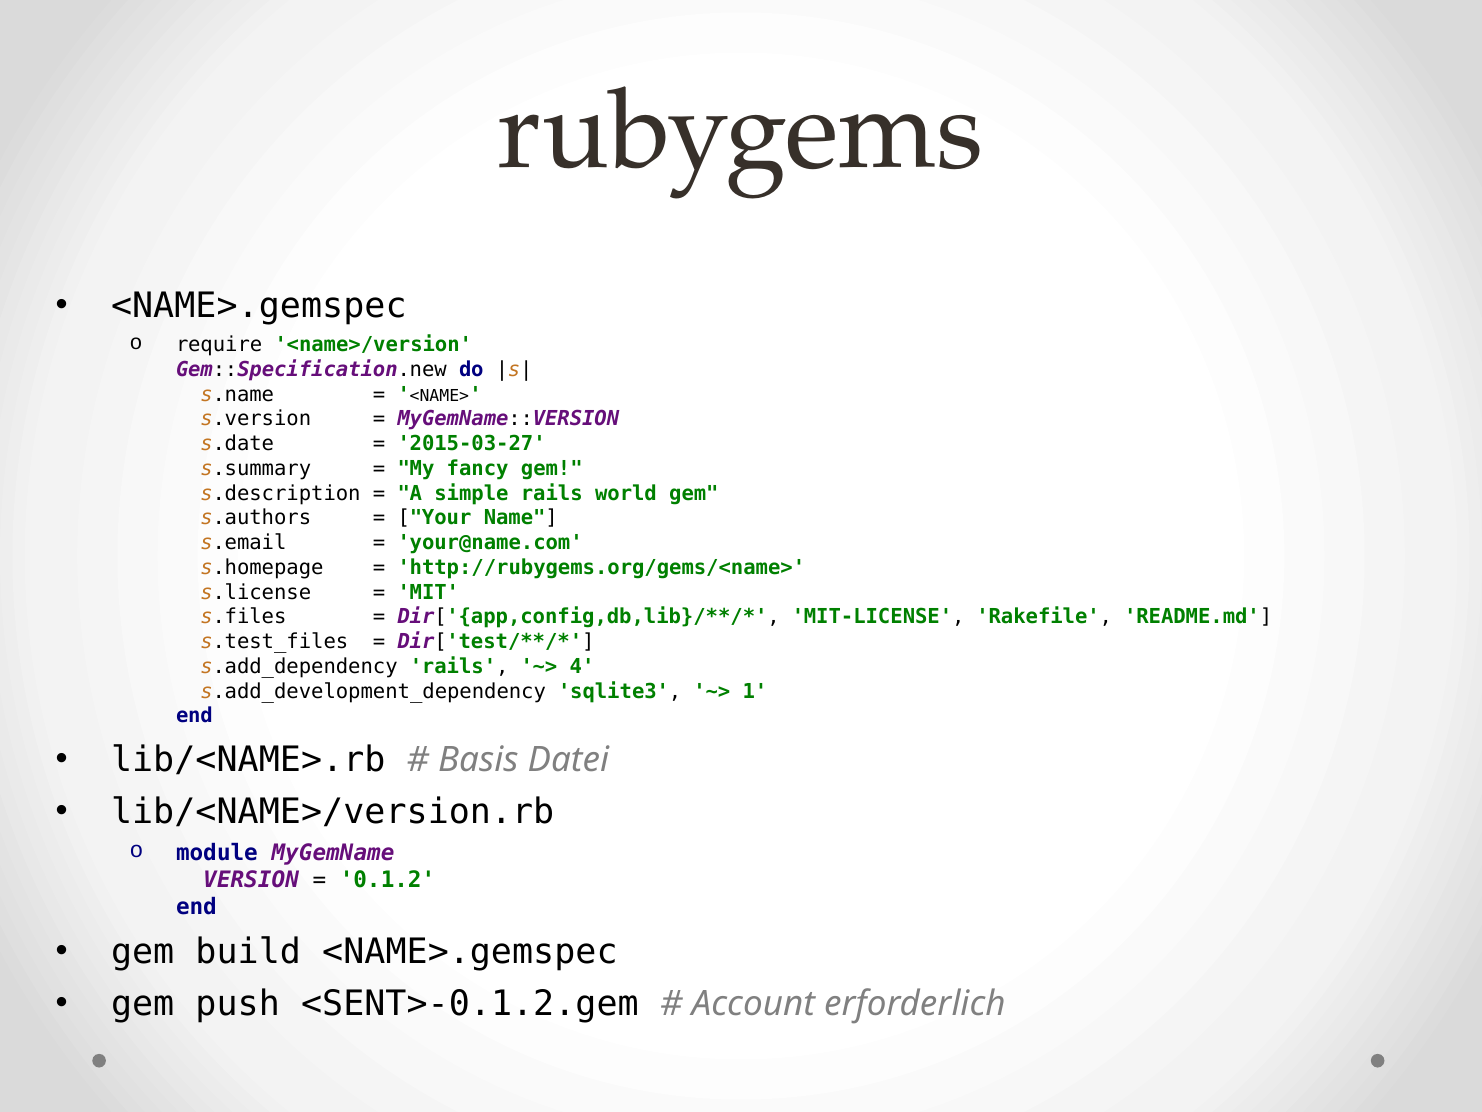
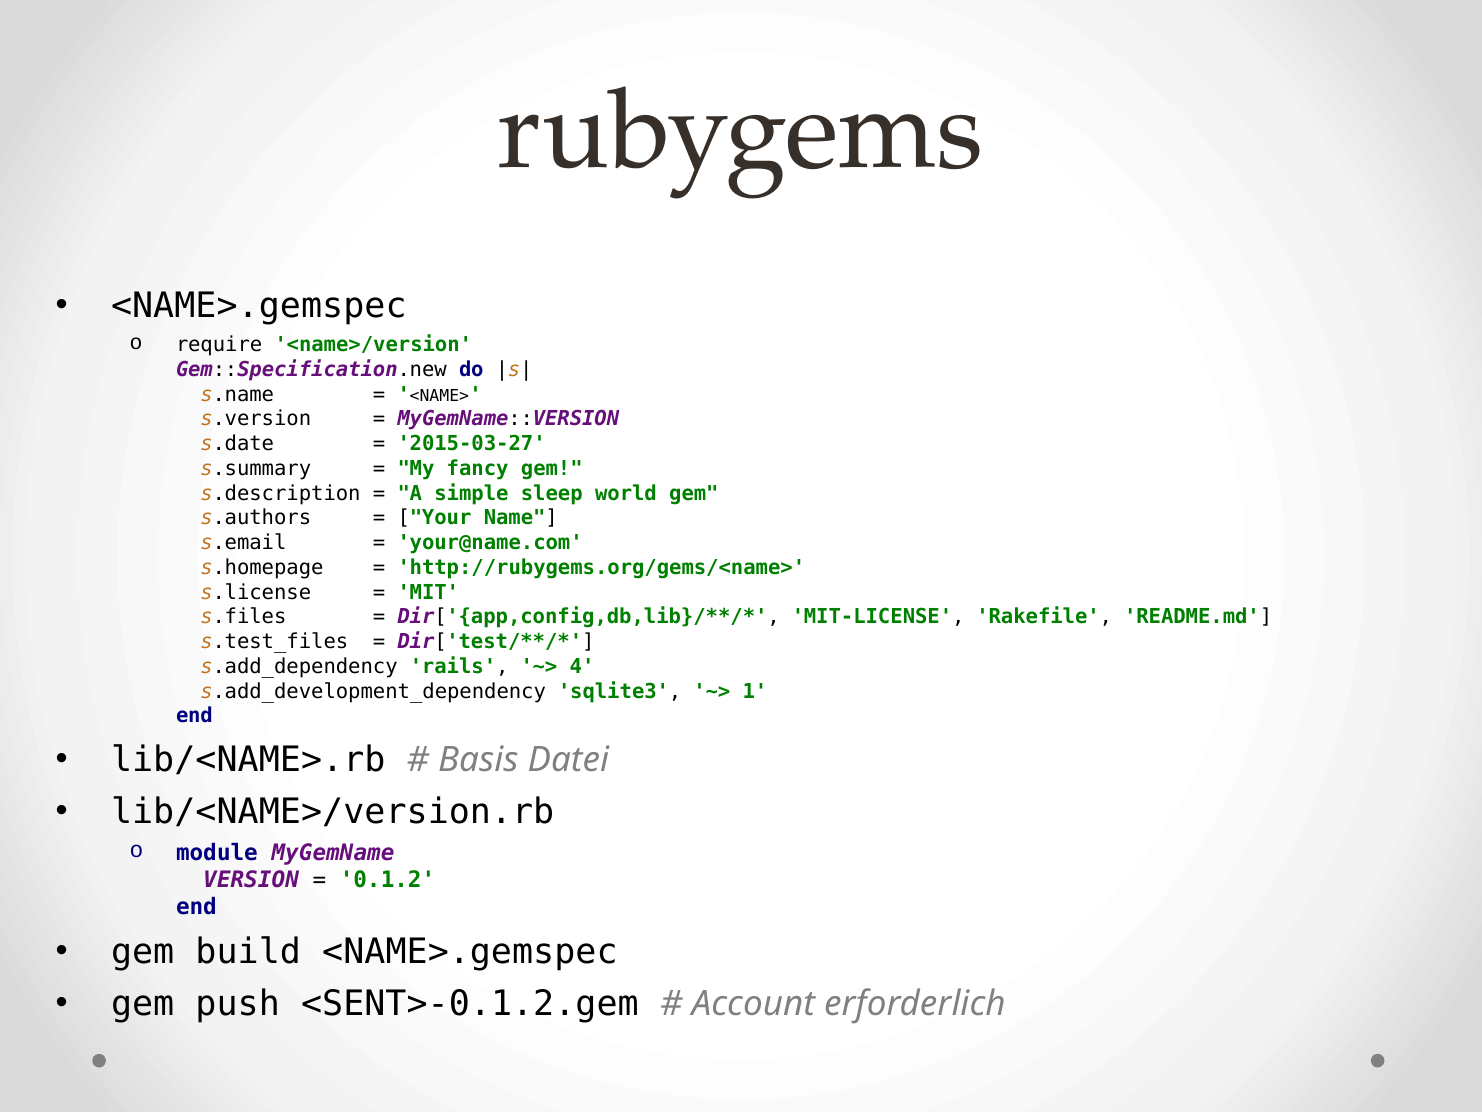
simple rails: rails -> sleep
